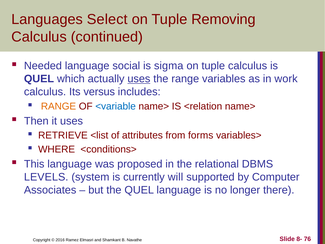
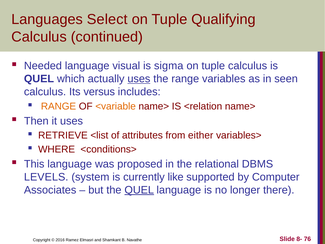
Removing: Removing -> Qualifying
social: social -> visual
work: work -> seen
<variable colour: blue -> orange
forms: forms -> either
will: will -> like
QUEL at (139, 190) underline: none -> present
